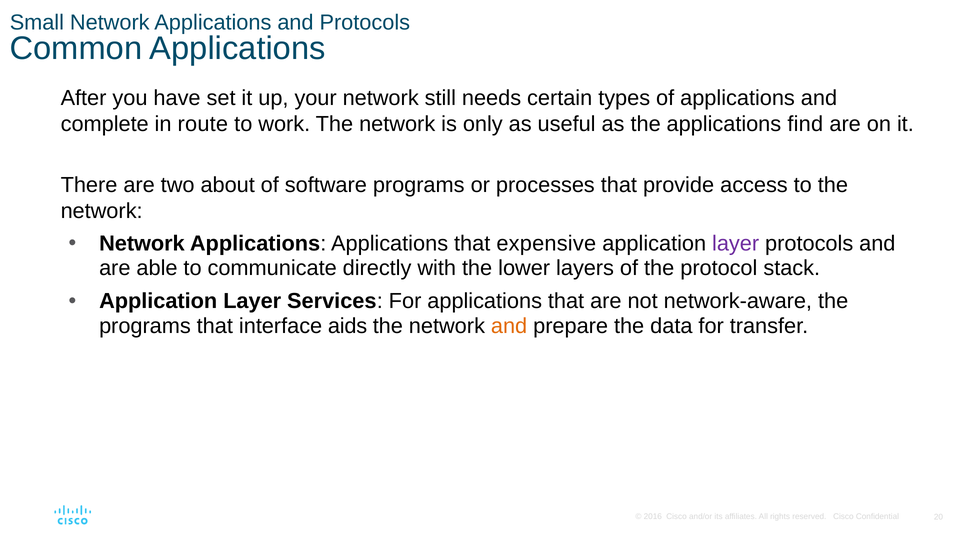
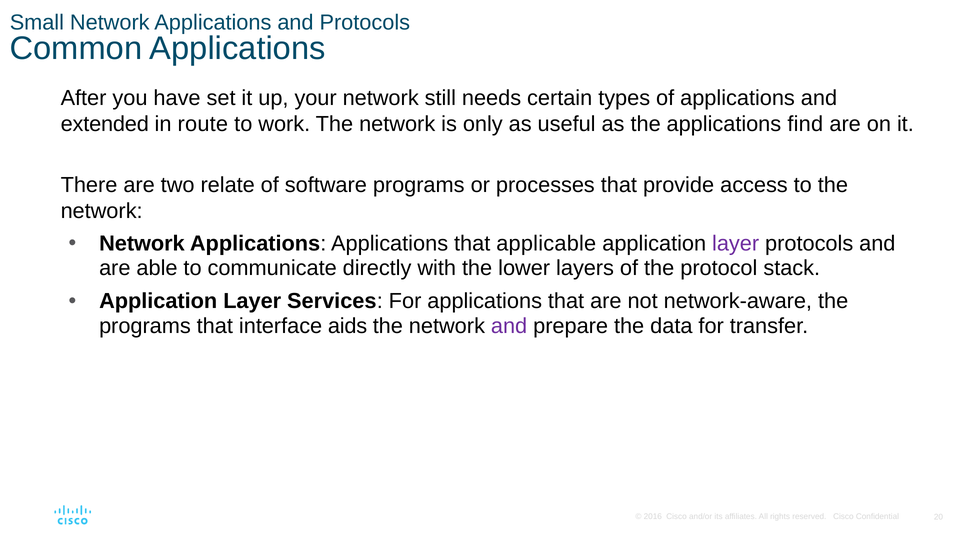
complete: complete -> extended
about: about -> relate
expensive: expensive -> applicable
and at (509, 326) colour: orange -> purple
